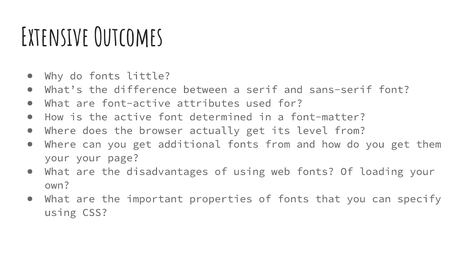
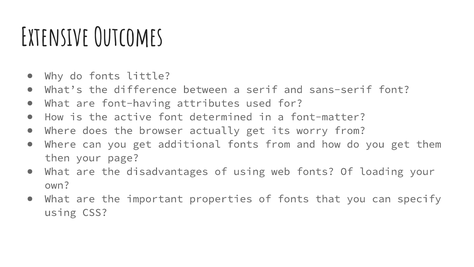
font-active: font-active -> font-having
level: level -> worry
your at (57, 158): your -> then
